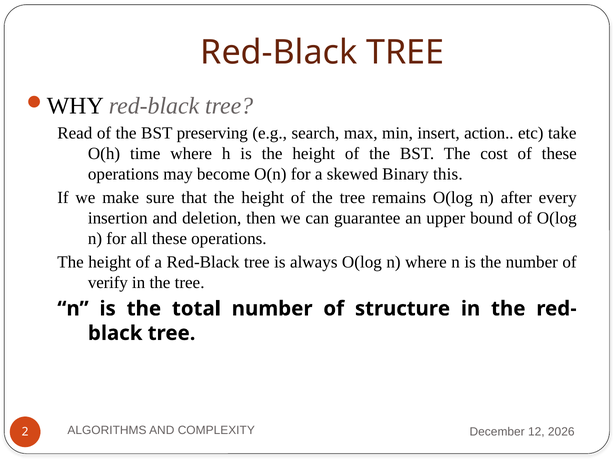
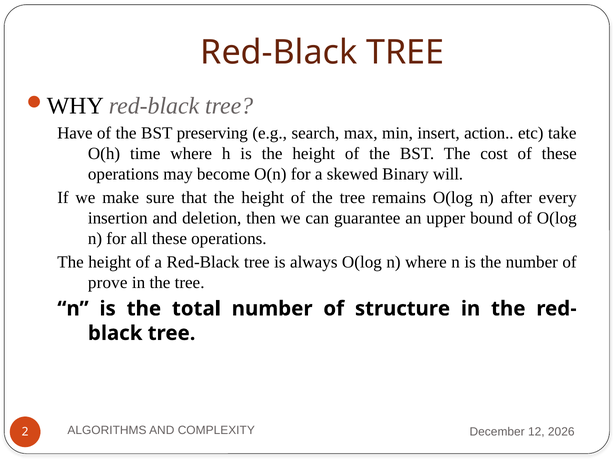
Read: Read -> Have
this: this -> will
verify: verify -> prove
